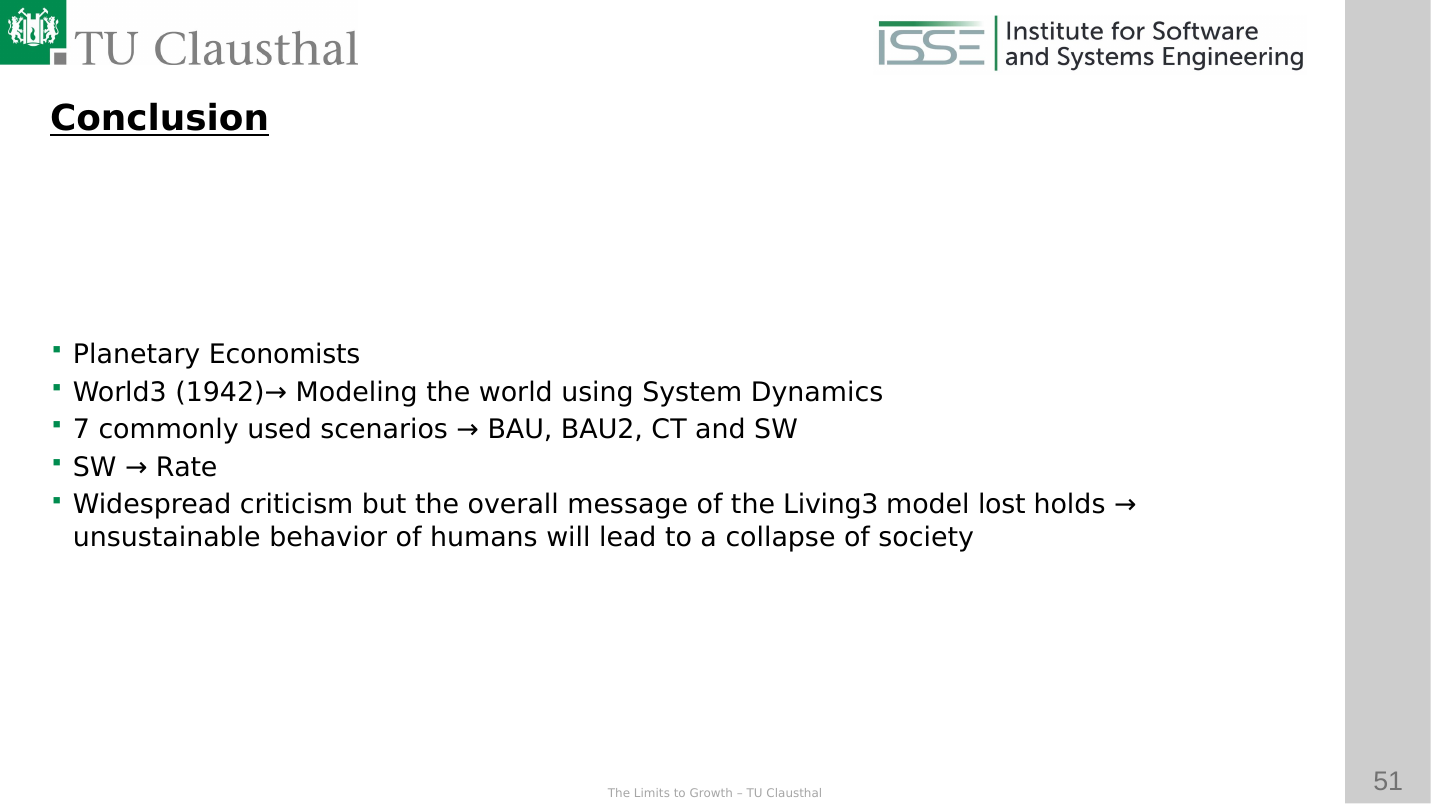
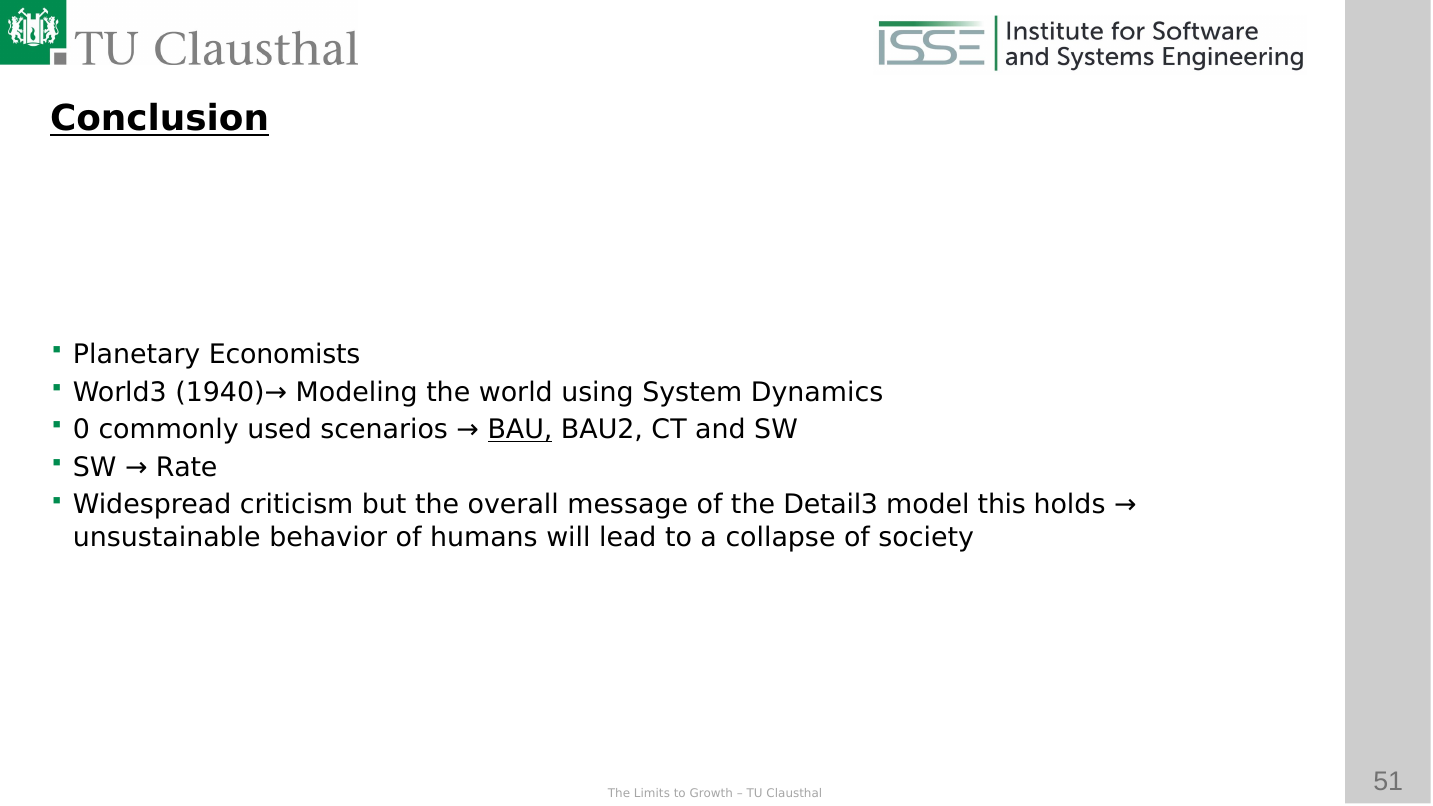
1942)→: 1942)→ -> 1940)→
7: 7 -> 0
BAU underline: none -> present
Living3: Living3 -> Detail3
lost: lost -> this
